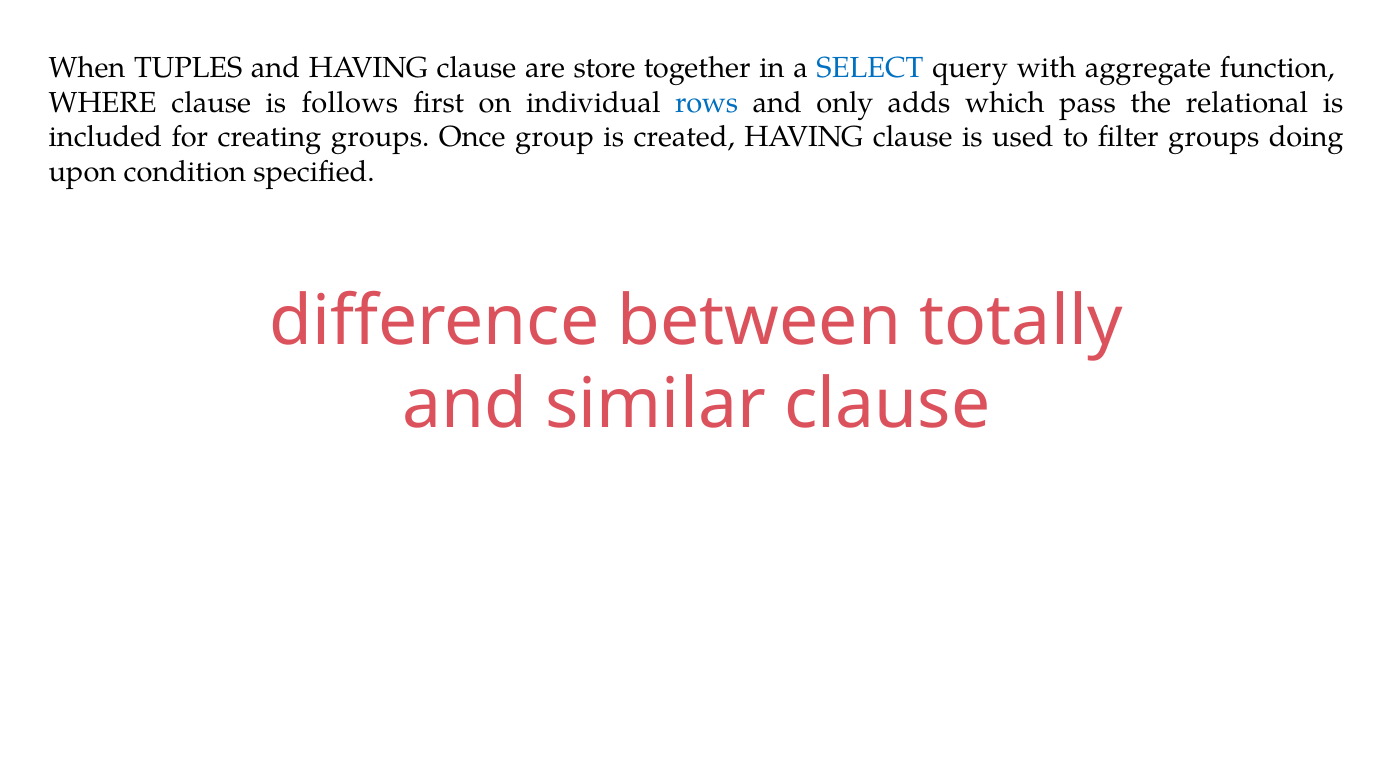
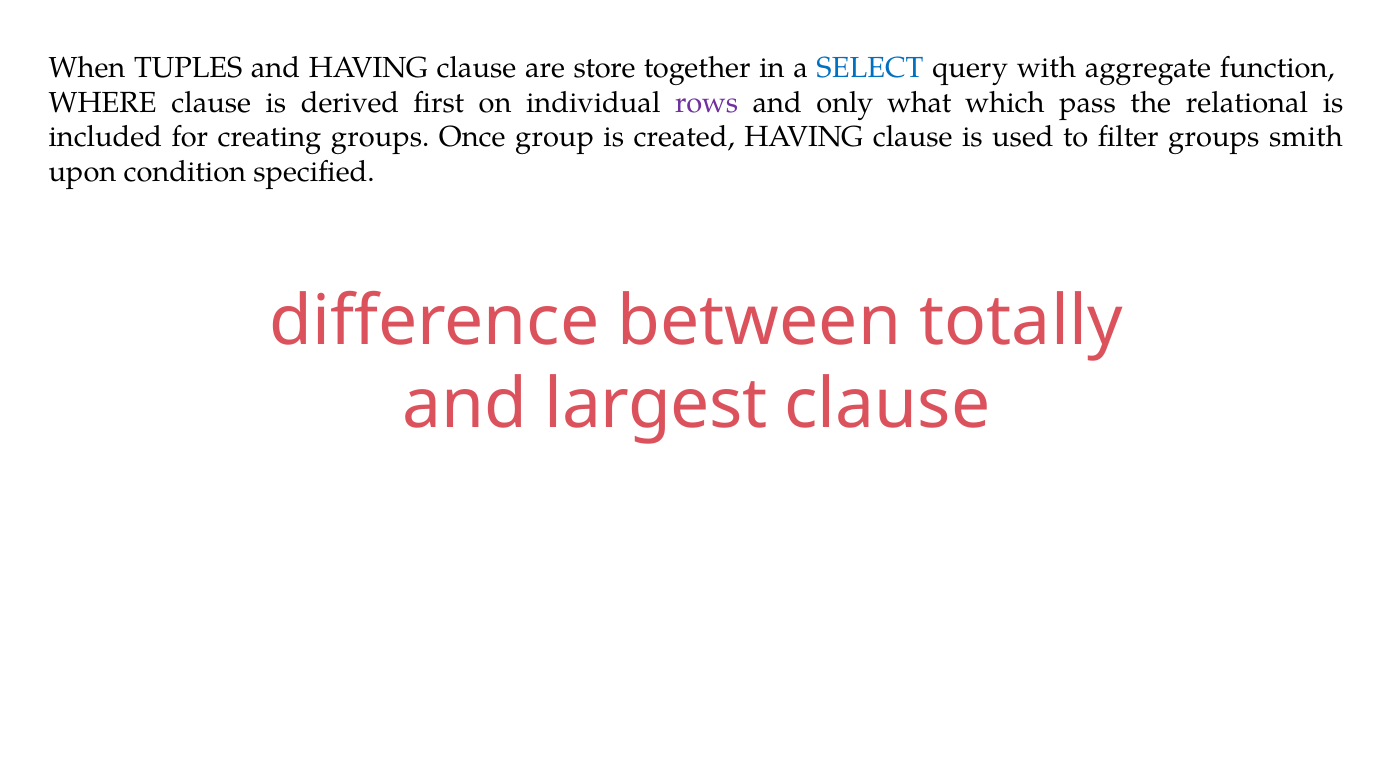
follows: follows -> derived
rows colour: blue -> purple
adds: adds -> what
doing: doing -> smith
similar: similar -> largest
